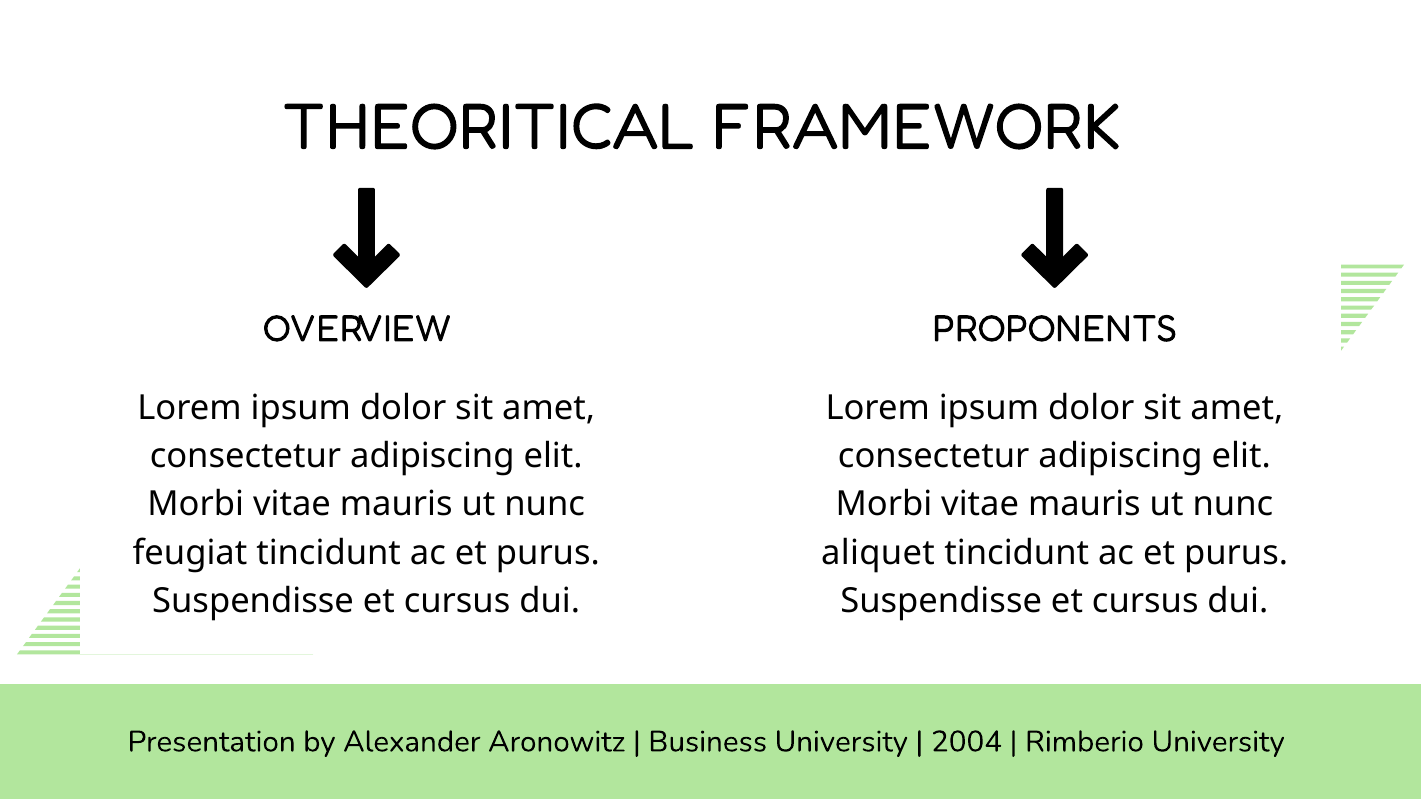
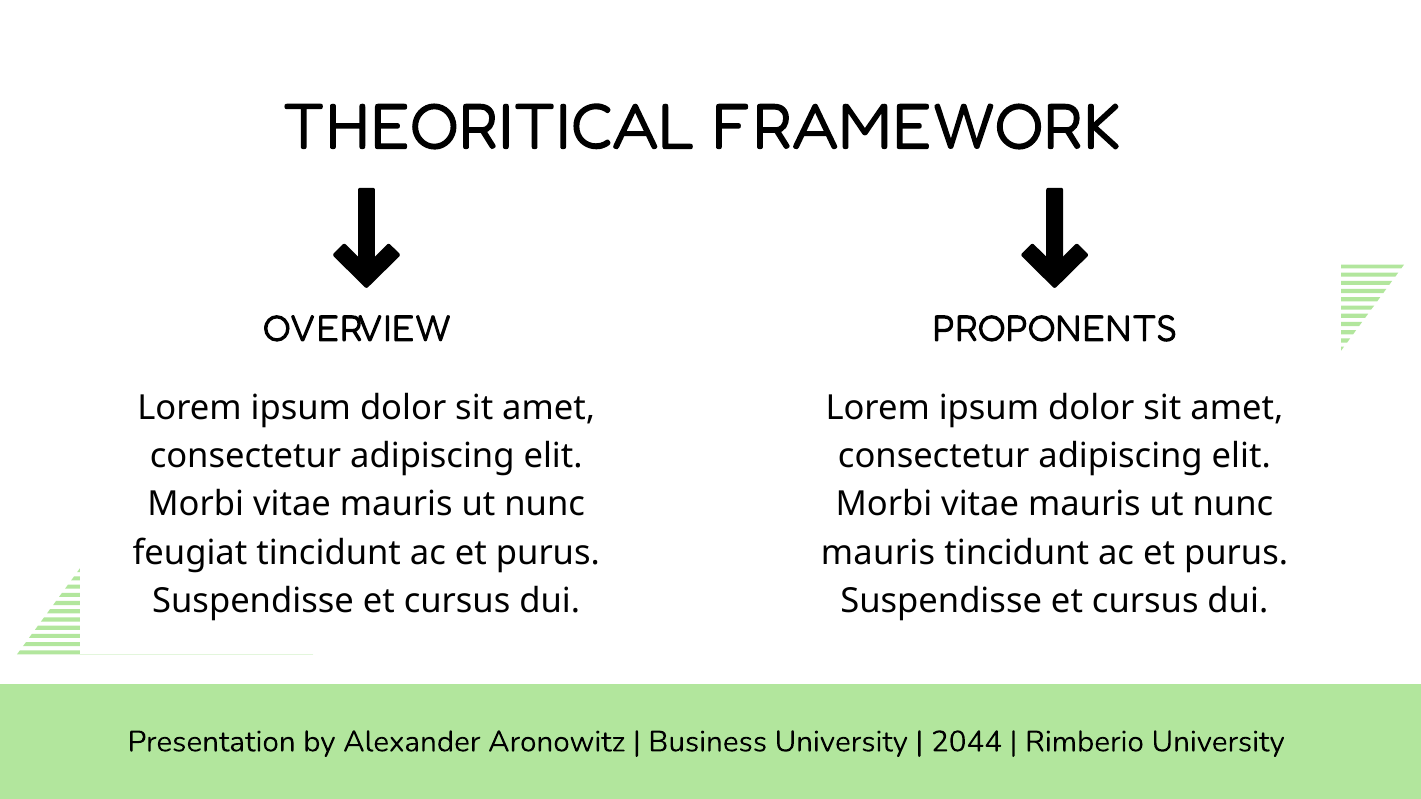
aliquet at (878, 553): aliquet -> mauris
2004: 2004 -> 2044
